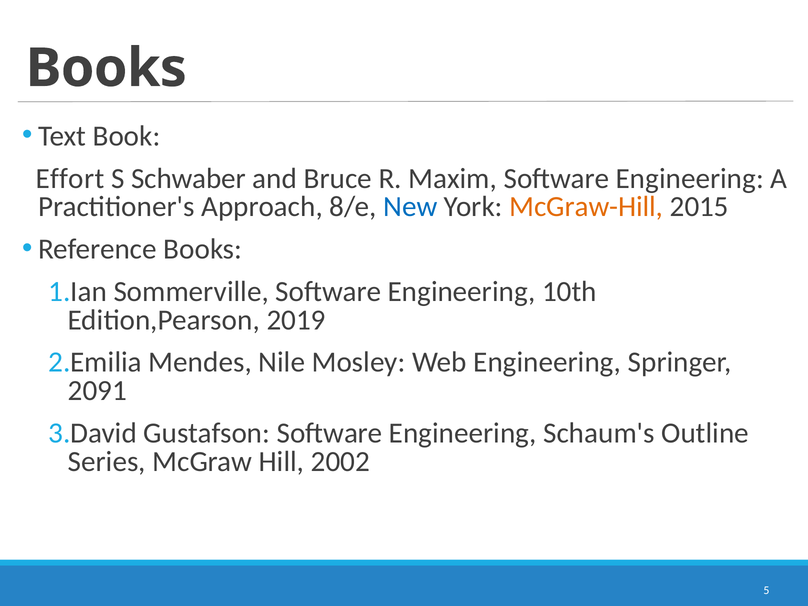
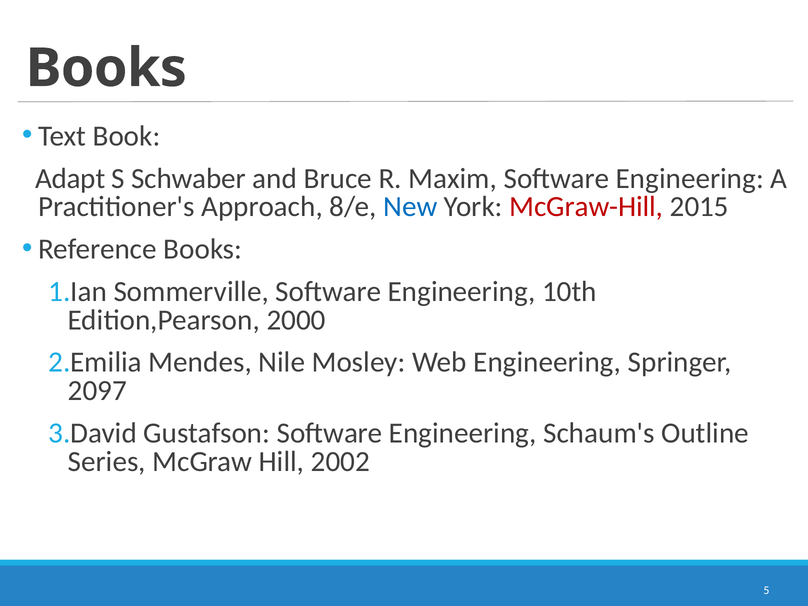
Effort: Effort -> Adapt
McGraw-Hill colour: orange -> red
2019: 2019 -> 2000
2091: 2091 -> 2097
